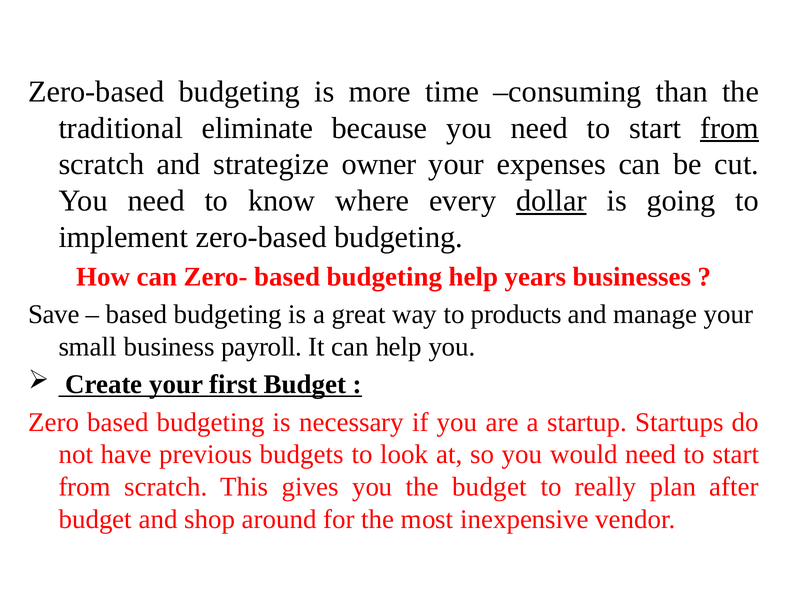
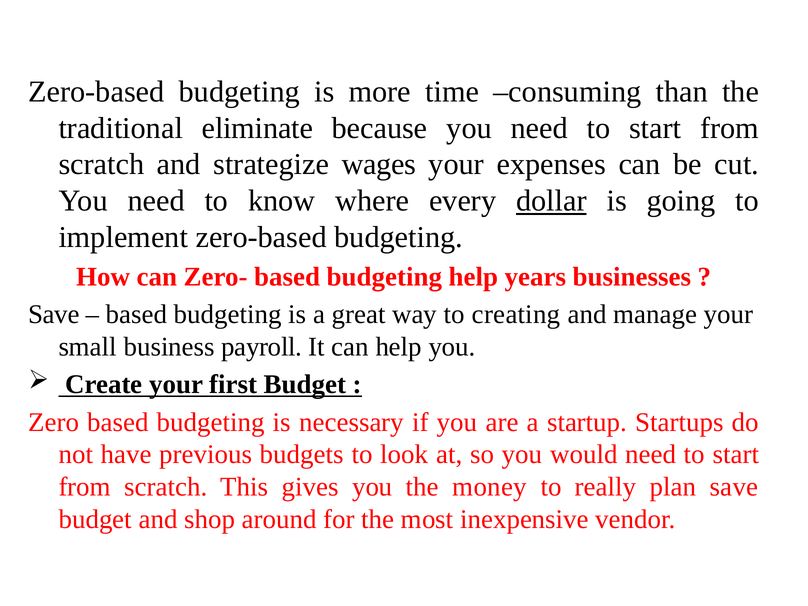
from at (730, 128) underline: present -> none
owner: owner -> wages
products: products -> creating
the budget: budget -> money
plan after: after -> save
